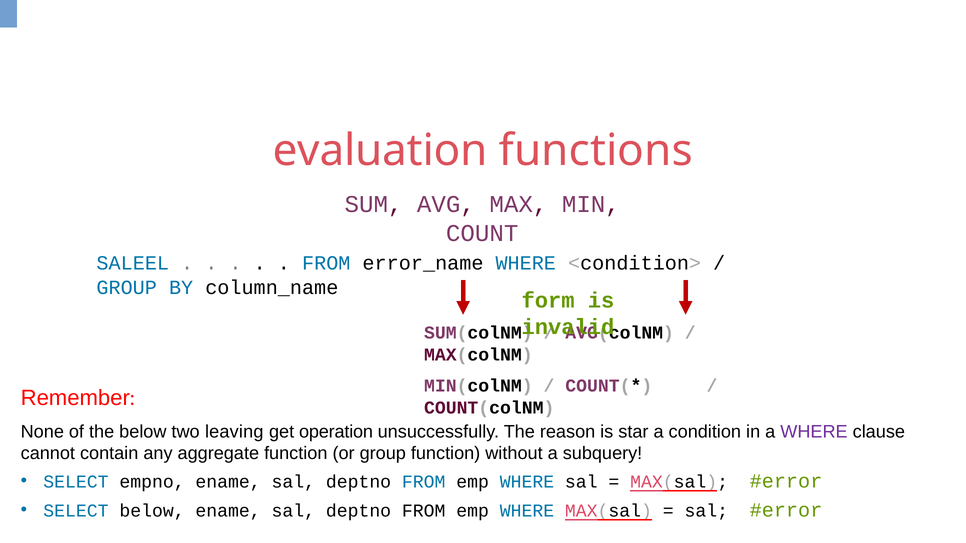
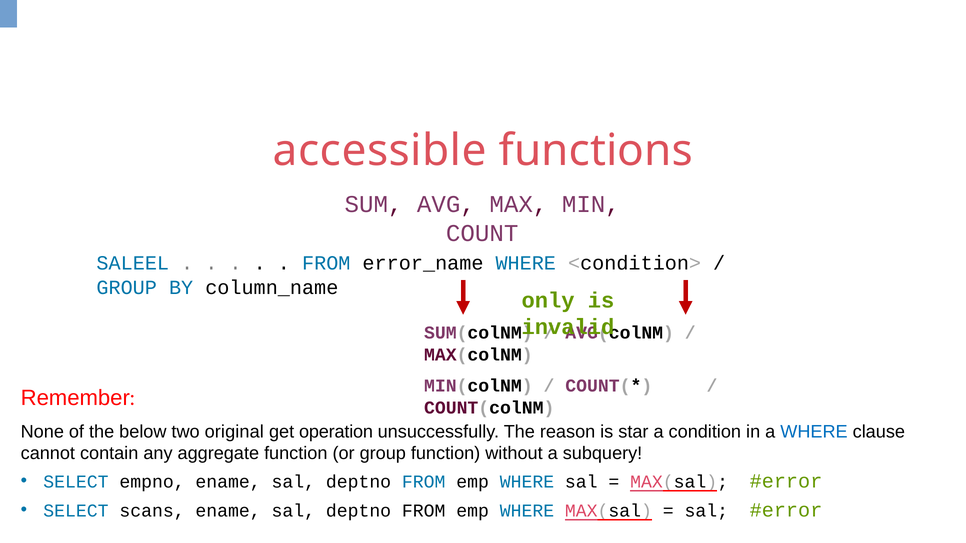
evaluation: evaluation -> accessible
form: form -> only
leaving: leaving -> original
WHERE at (814, 432) colour: purple -> blue
SELECT below: below -> scans
